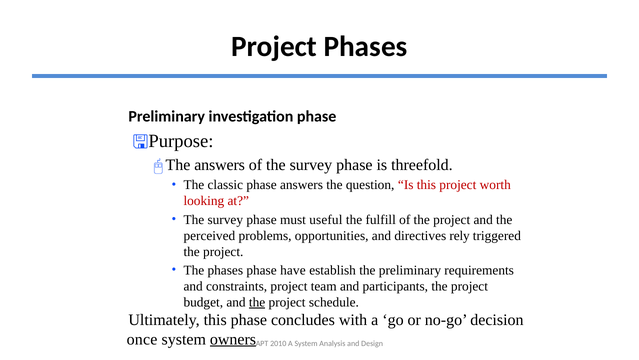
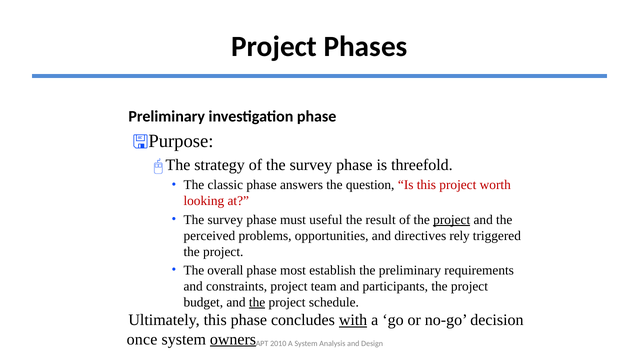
The answers: answers -> strategy
fulfill: fulfill -> result
project at (452, 219) underline: none -> present
The phases: phases -> overall
have: have -> most
with underline: none -> present
